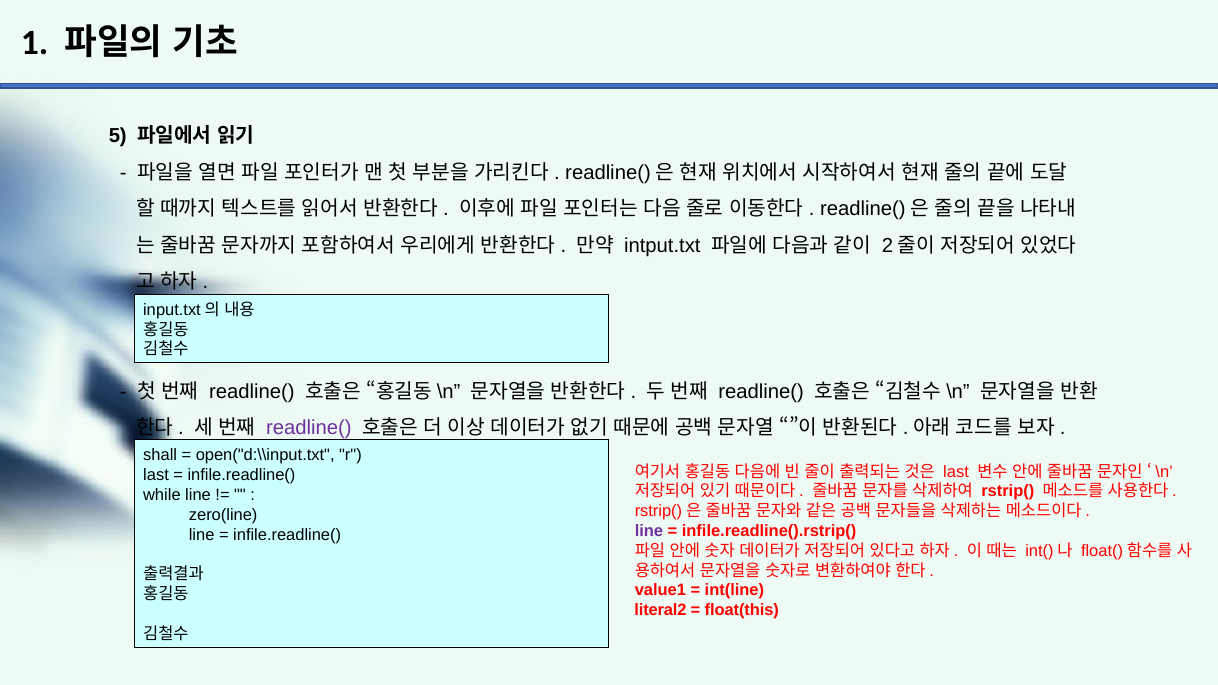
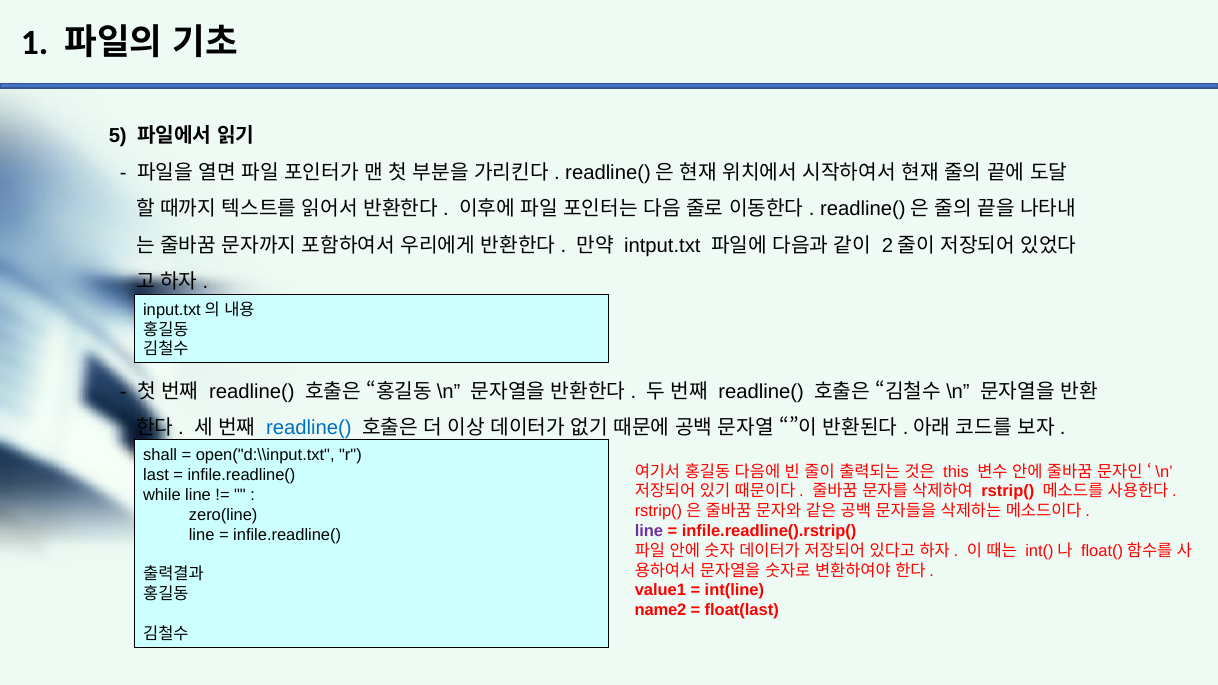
readline( at (309, 428) colour: purple -> blue
last at (956, 472): last -> this
literal2: literal2 -> name2
float(this: float(this -> float(last
